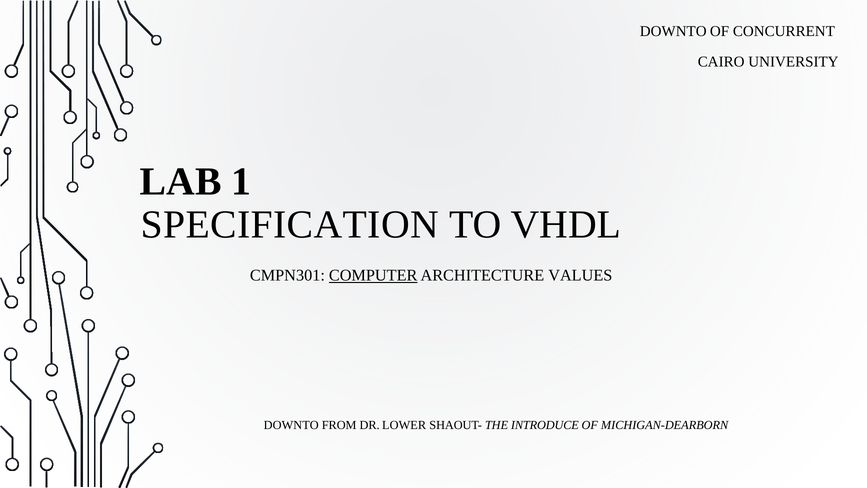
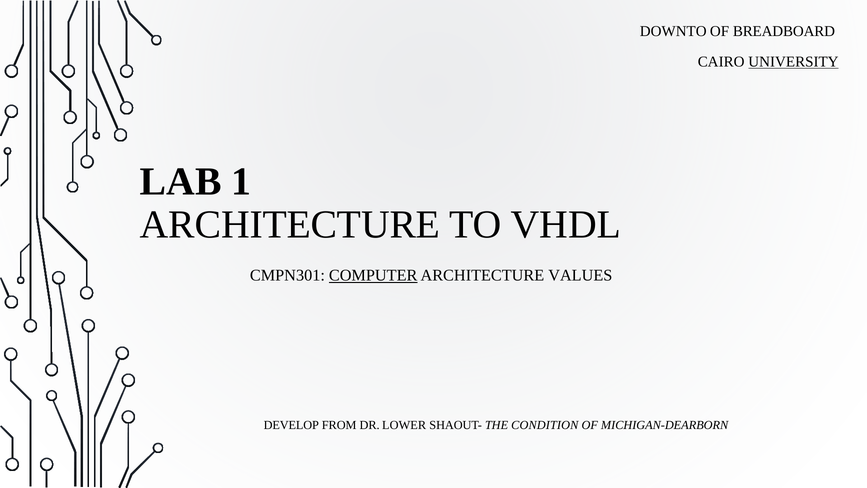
CONCURRENT: CONCURRENT -> BREADBOARD
UNIVERSITY underline: none -> present
SPECIFICATION at (290, 225): SPECIFICATION -> ARCHITECTURE
DOWNTO at (291, 425): DOWNTO -> DEVELOP
INTRODUCE: INTRODUCE -> CONDITION
